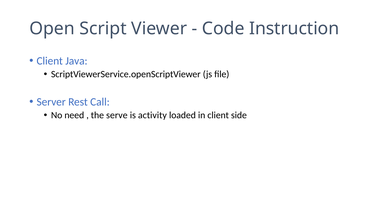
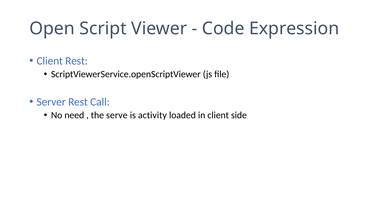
Instruction: Instruction -> Expression
Client Java: Java -> Rest
